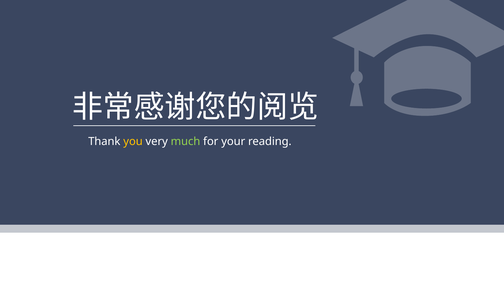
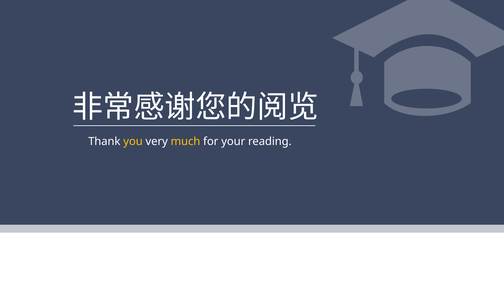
much colour: light green -> yellow
